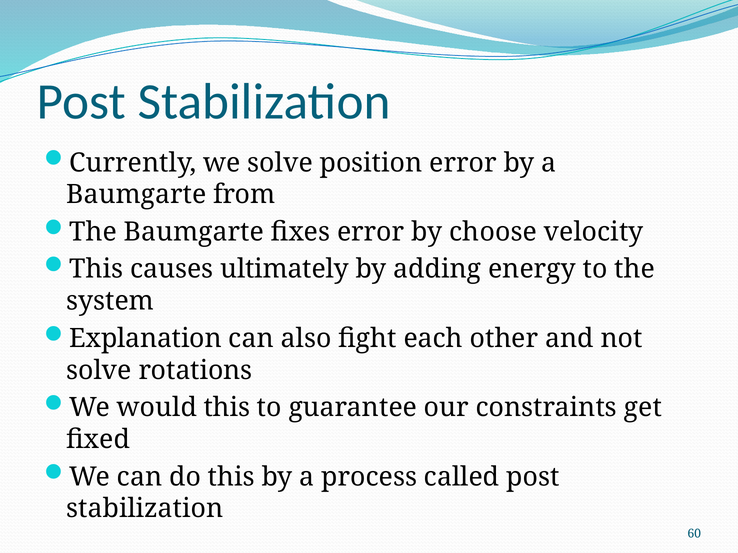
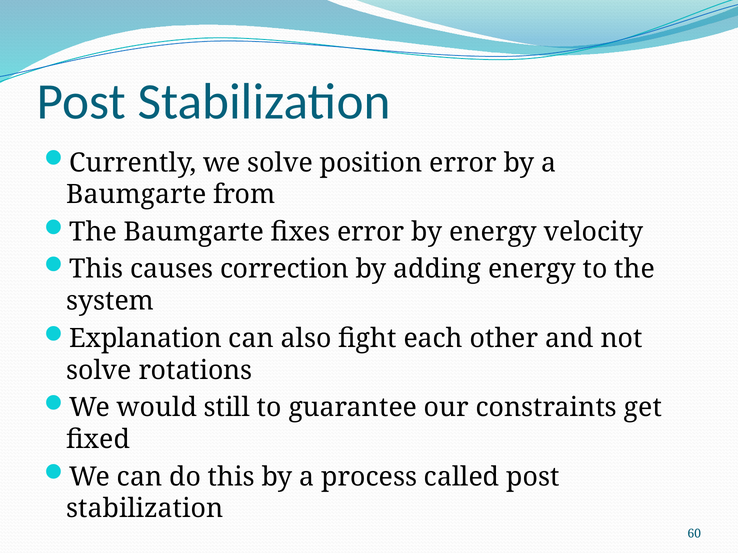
by choose: choose -> energy
ultimately: ultimately -> correction
would this: this -> still
